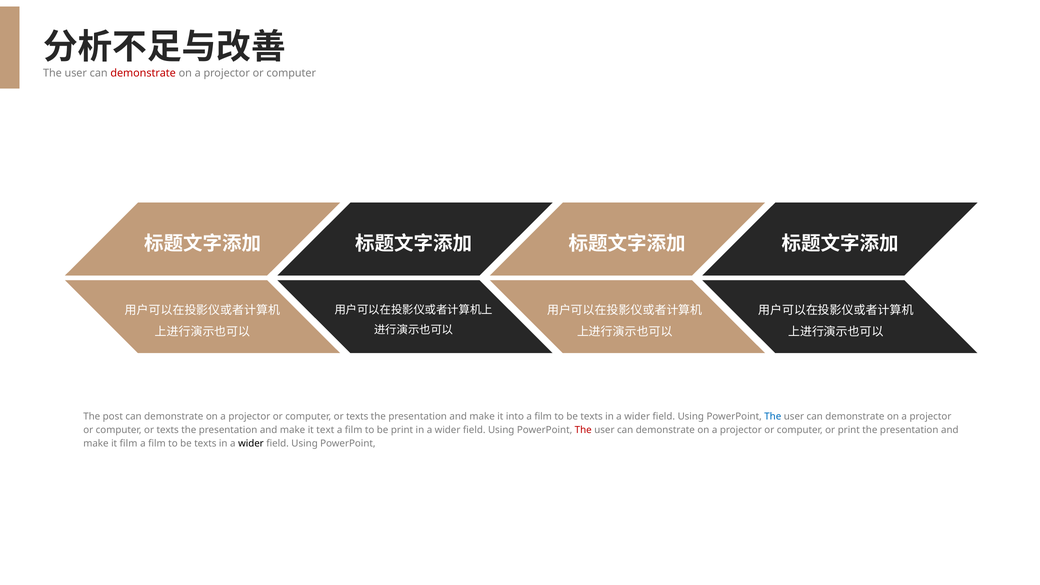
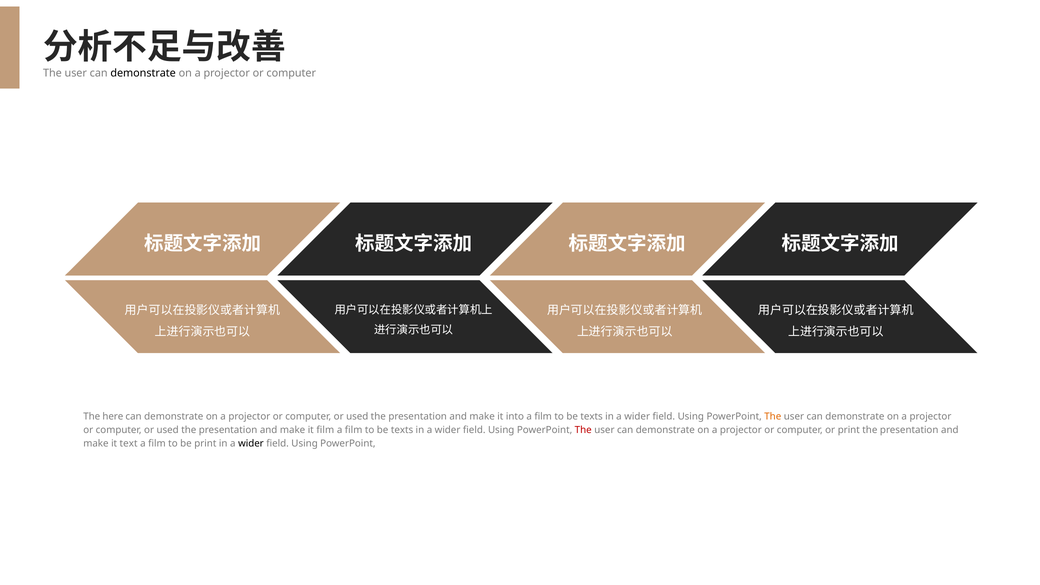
demonstrate at (143, 73) colour: red -> black
post: post -> here
texts at (357, 417): texts -> used
The at (773, 417) colour: blue -> orange
texts at (168, 430): texts -> used
it text: text -> film
print at (402, 430): print -> texts
it film: film -> text
texts at (205, 443): texts -> print
